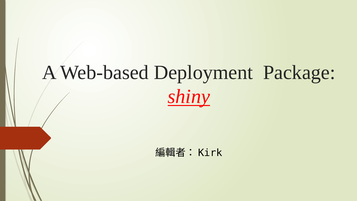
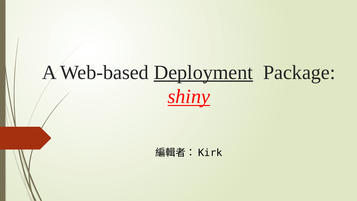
Deployment underline: none -> present
